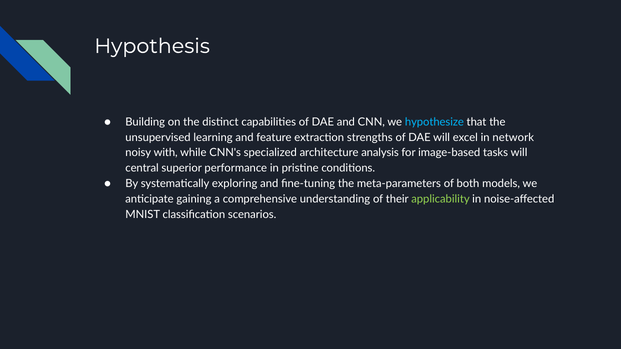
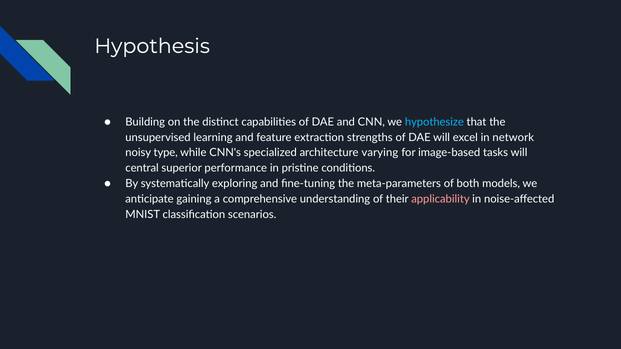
with: with -> type
analysis: analysis -> varying
applicability colour: light green -> pink
